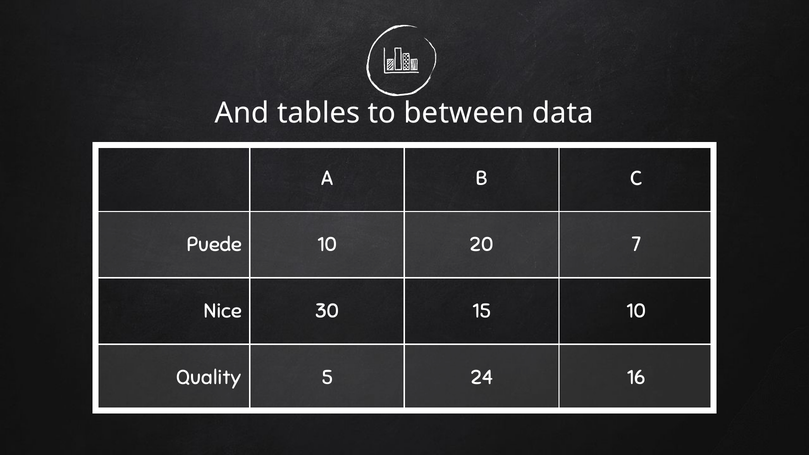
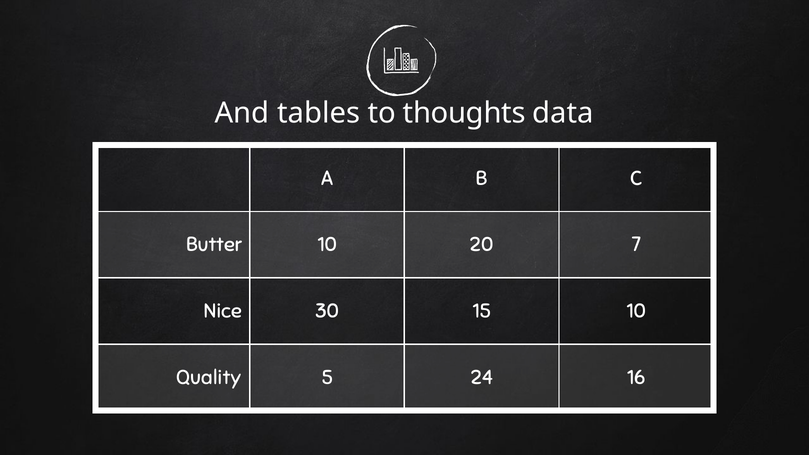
between: between -> thoughts
Puede: Puede -> Butter
